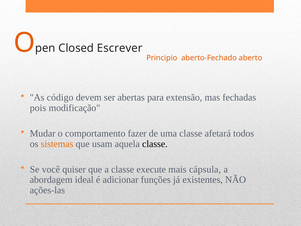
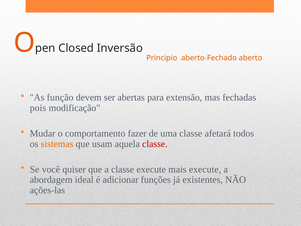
Escrever: Escrever -> Inversão
código: código -> função
classe at (155, 144) colour: black -> red
mais cápsula: cápsula -> execute
